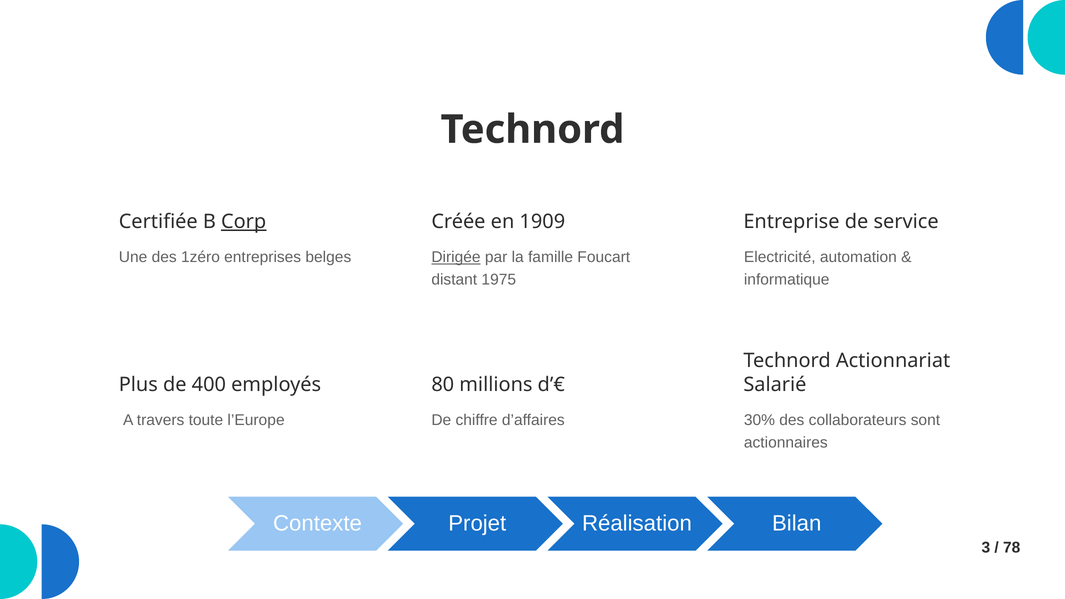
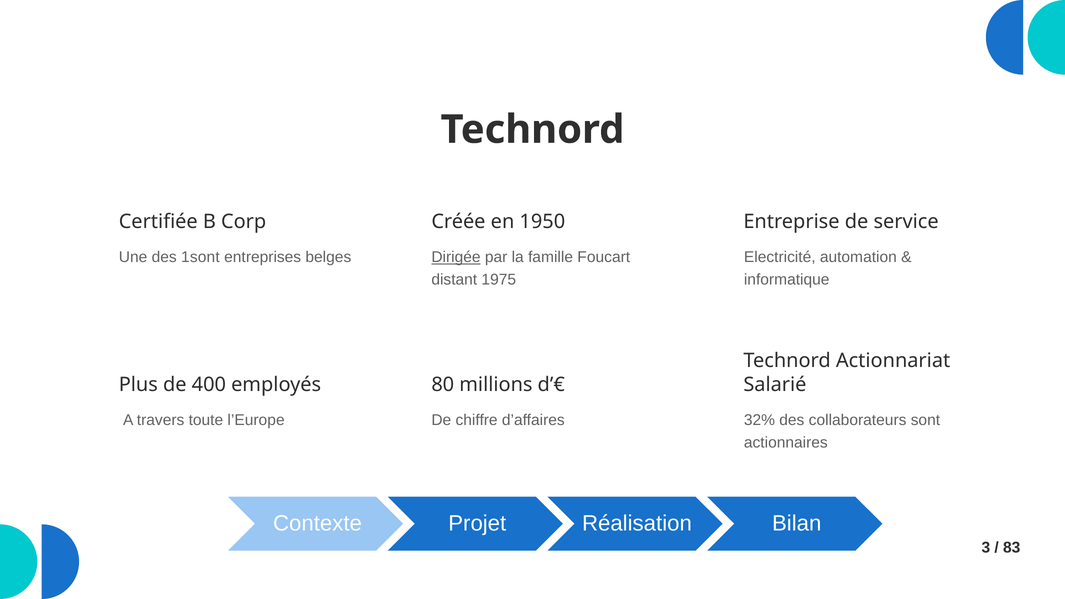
Corp underline: present -> none
1909: 1909 -> 1950
1zéro: 1zéro -> 1sont
30%: 30% -> 32%
78: 78 -> 83
